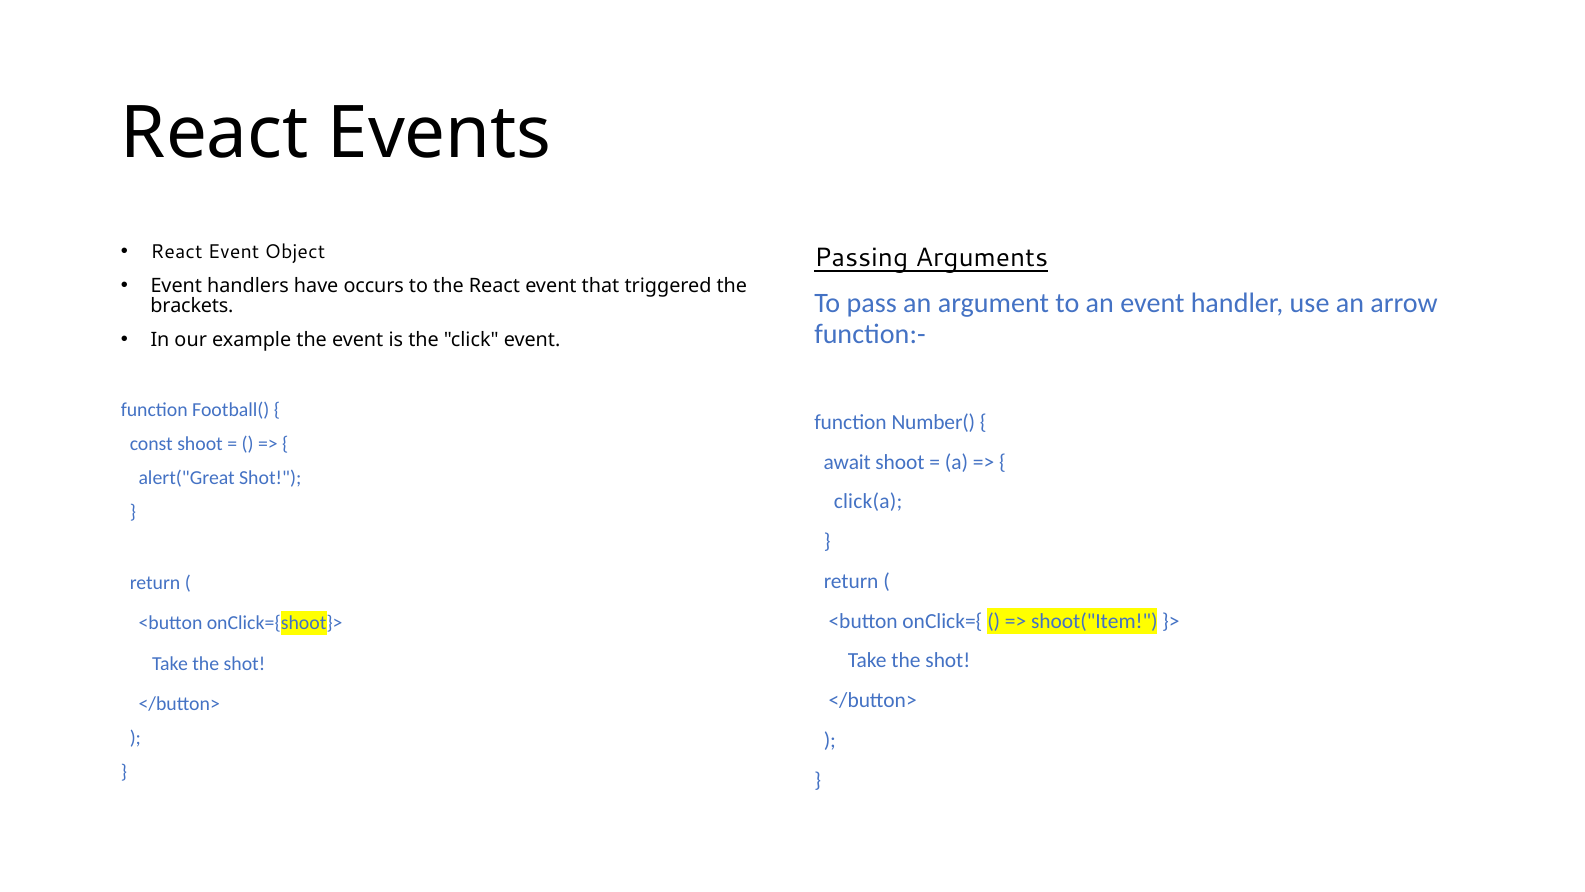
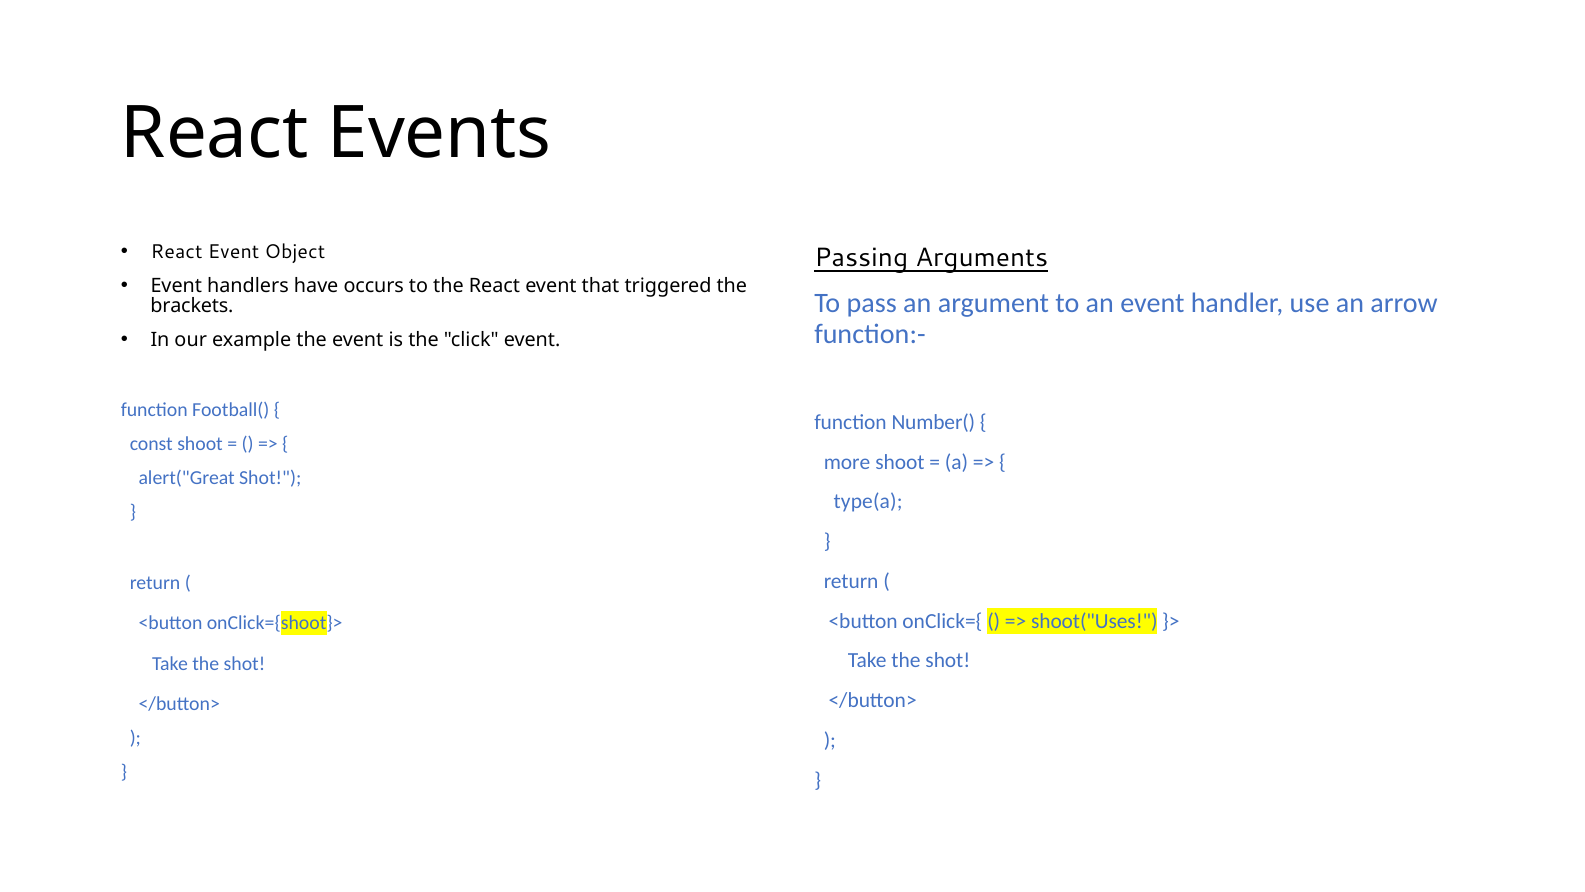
await: await -> more
click(a: click(a -> type(a
shoot("Item: shoot("Item -> shoot("Uses
